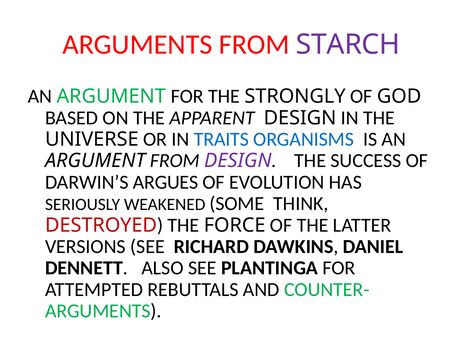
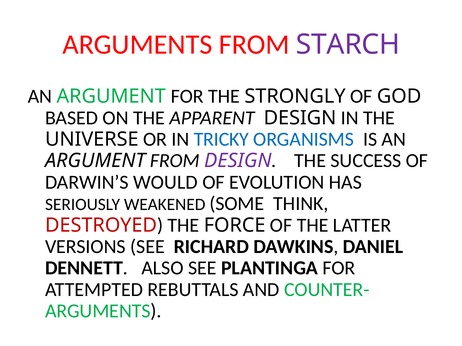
TRAITS: TRAITS -> TRICKY
ARGUES: ARGUES -> WOULD
